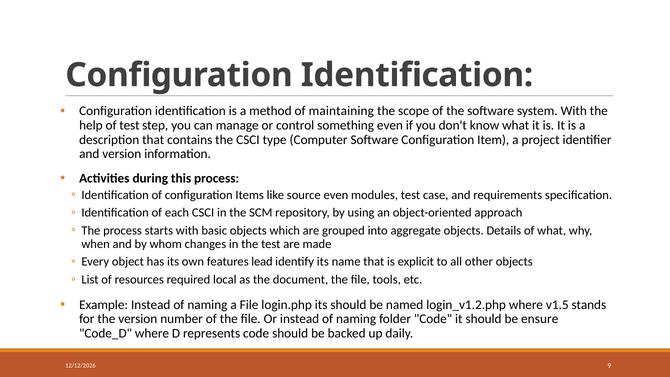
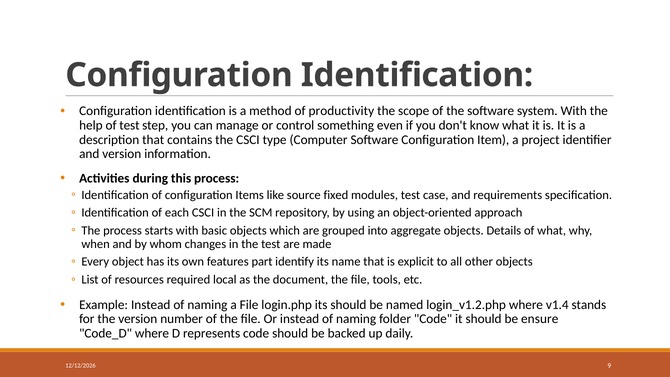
maintaining: maintaining -> productivity
source even: even -> fixed
lead: lead -> part
v1.5: v1.5 -> v1.4
